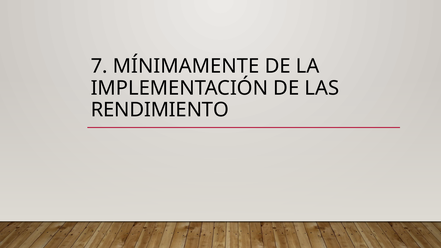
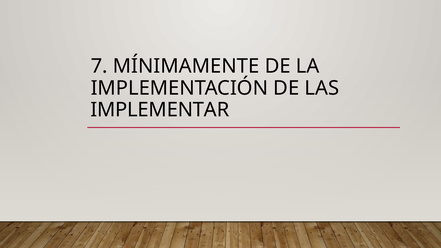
RENDIMIENTO: RENDIMIENTO -> IMPLEMENTAR
